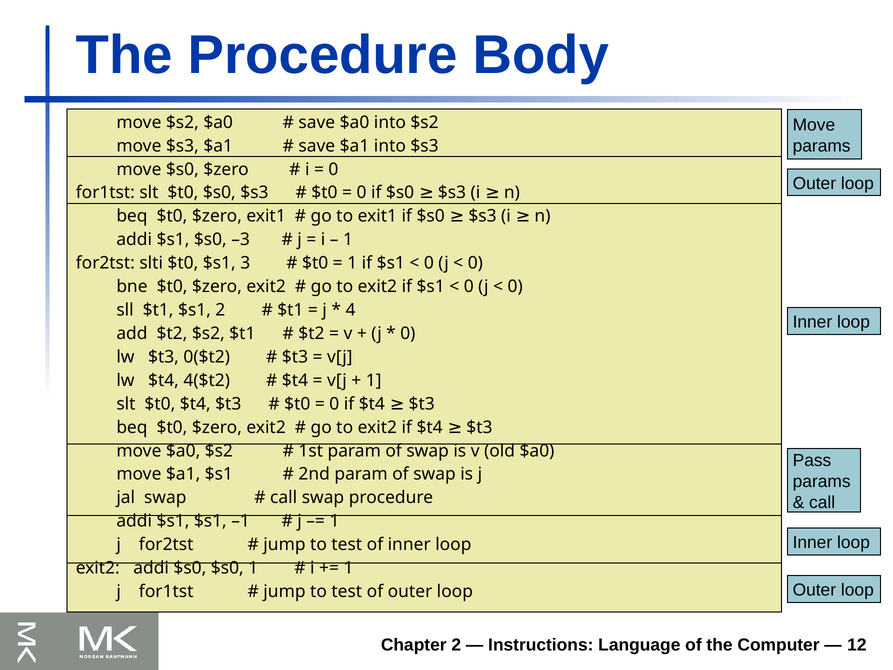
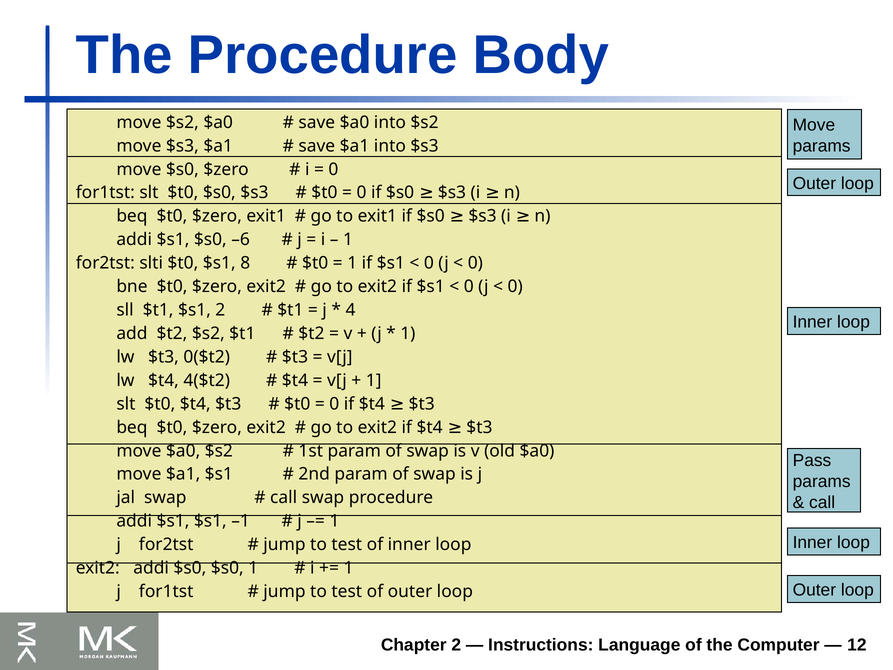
–3: –3 -> –6
3: 3 -> 8
0 at (408, 333): 0 -> 1
